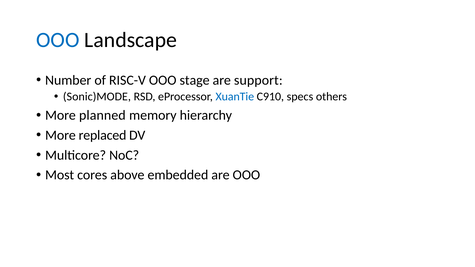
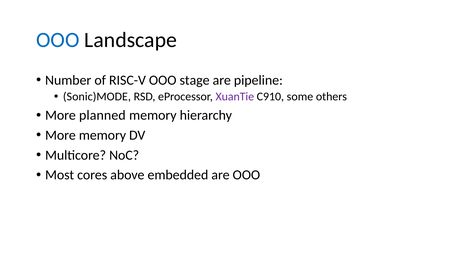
support: support -> pipeline
XuanTie colour: blue -> purple
specs: specs -> some
More replaced: replaced -> memory
